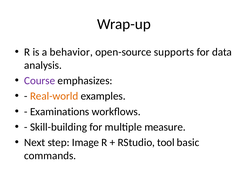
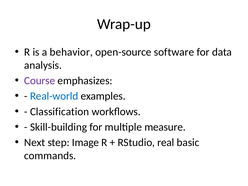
supports: supports -> software
Real-world colour: orange -> blue
Examinations: Examinations -> Classification
tool: tool -> real
